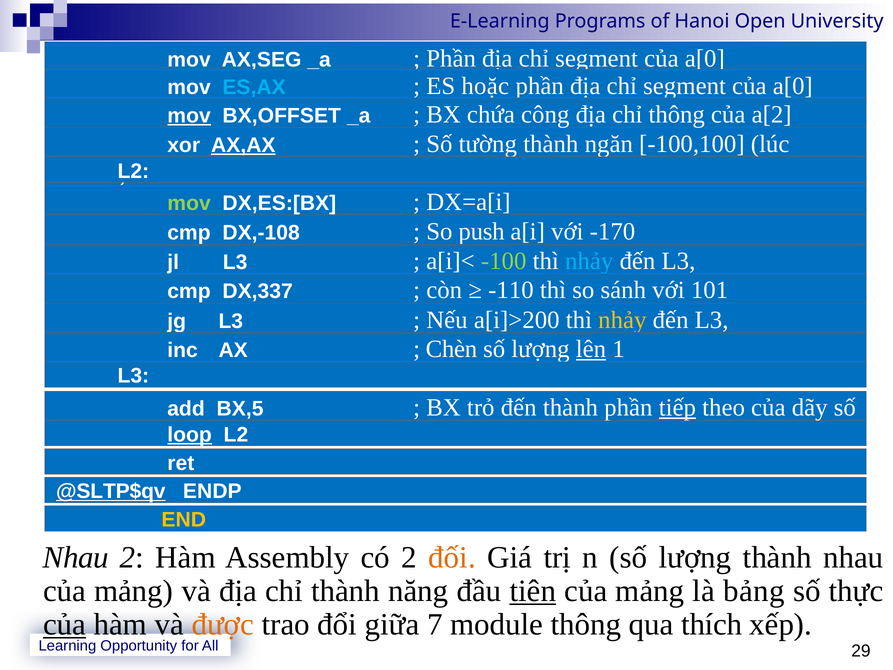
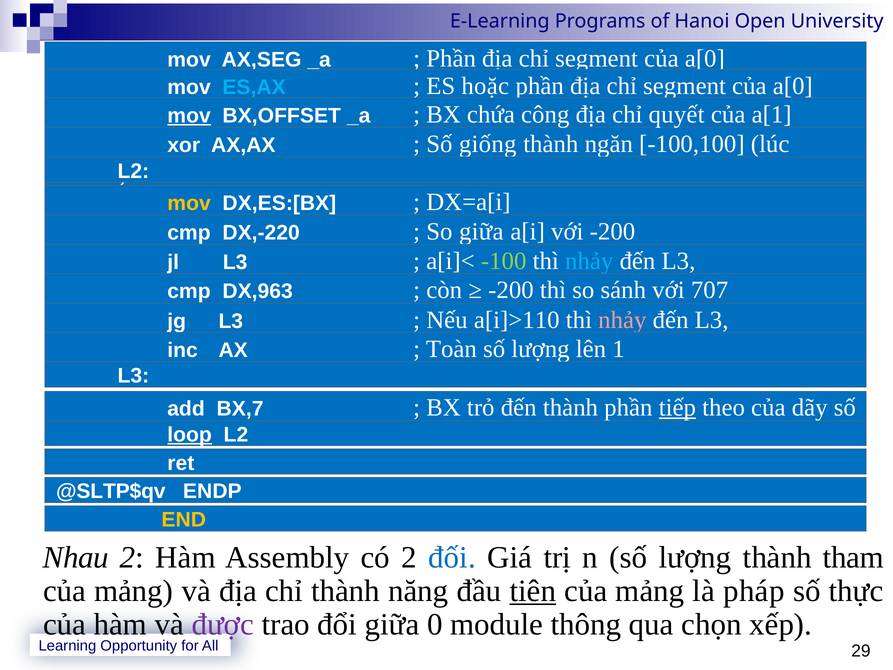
chỉ thông: thông -> quyết
a[2: a[2 -> a[1
AX,AX underline: present -> none
tường: tường -> giống
mov at (189, 203) colour: light green -> yellow
DX,-108: DX,-108 -> DX,-220
So push: push -> giữa
với -170: -170 -> -200
DX,337: DX,337 -> DX,963
-110 at (511, 290): -110 -> -200
101: 101 -> 707
a[i]>200: a[i]>200 -> a[i]>110
nhảy at (622, 320) colour: yellow -> pink
Chèn: Chèn -> Toàn
lên underline: present -> none
BX,5: BX,5 -> BX,7
@SLTP$qv underline: present -> none
đối colour: orange -> blue
thành nhau: nhau -> tham
bảng: bảng -> pháp
của at (65, 624) underline: present -> none
được colour: orange -> purple
7: 7 -> 0
thích: thích -> chọn
